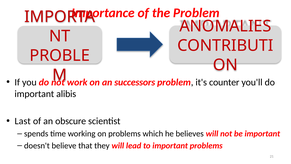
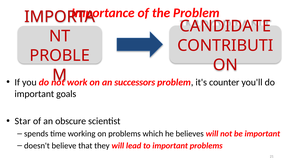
ANOMALIES: ANOMALIES -> CANDIDATE
alibis: alibis -> goals
Last: Last -> Star
